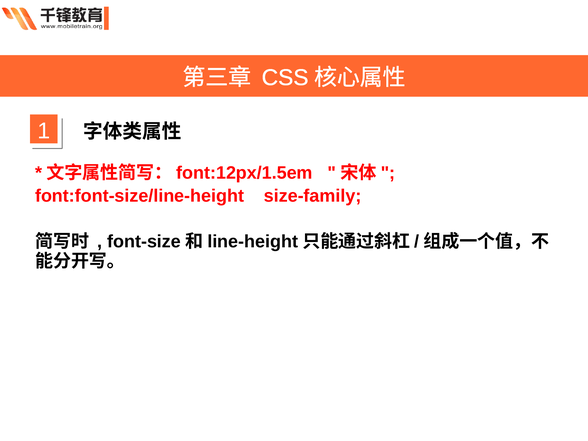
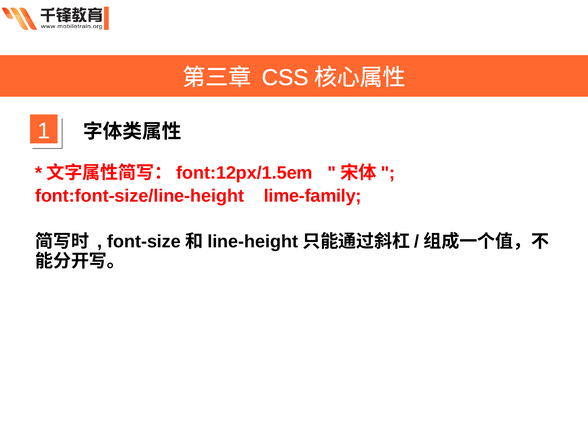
size-family: size-family -> lime-family
